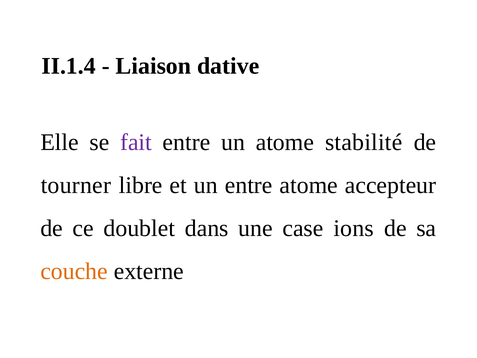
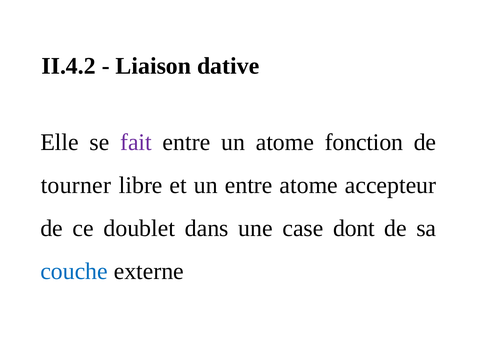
II.1.4: II.1.4 -> II.4.2
stabilité: stabilité -> fonction
ions: ions -> dont
couche colour: orange -> blue
